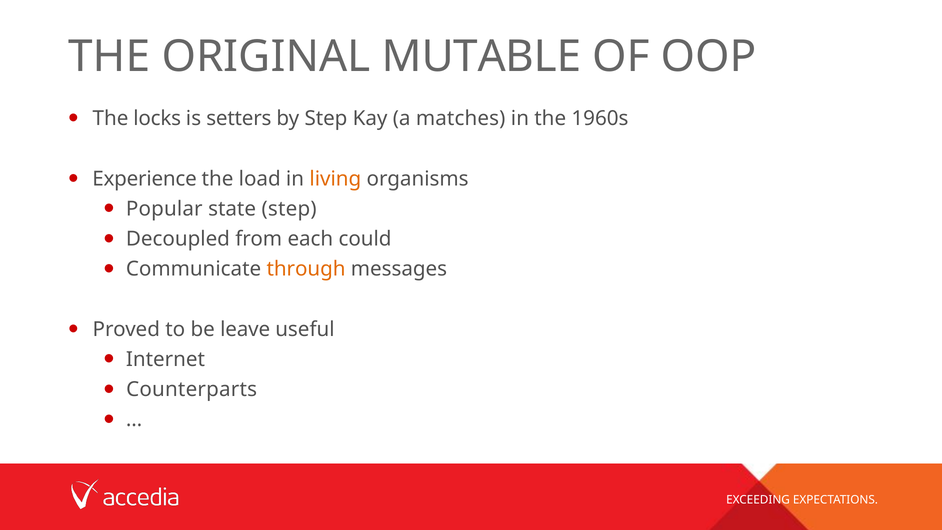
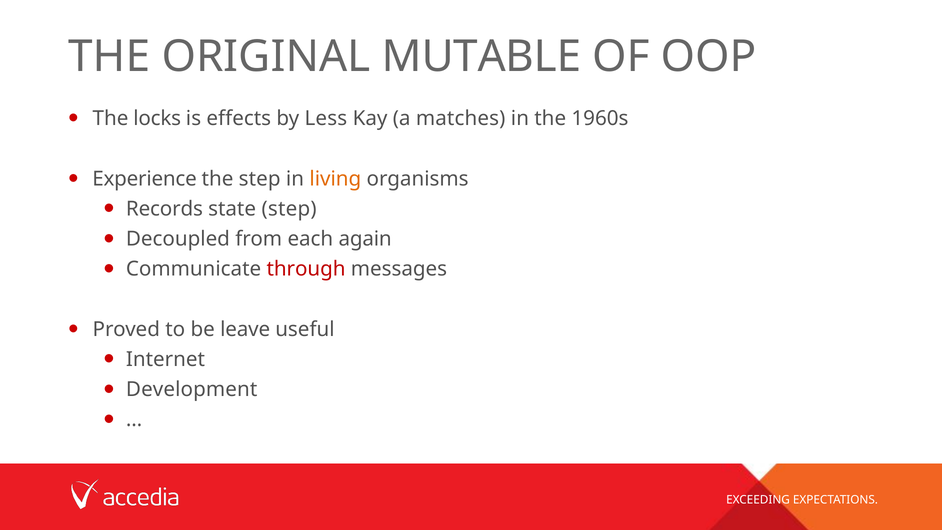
setters: setters -> effects
by Step: Step -> Less
the load: load -> step
Popular: Popular -> Records
could: could -> again
through colour: orange -> red
Counterparts: Counterparts -> Development
